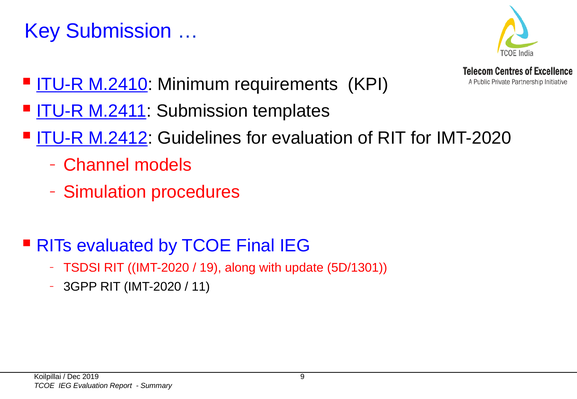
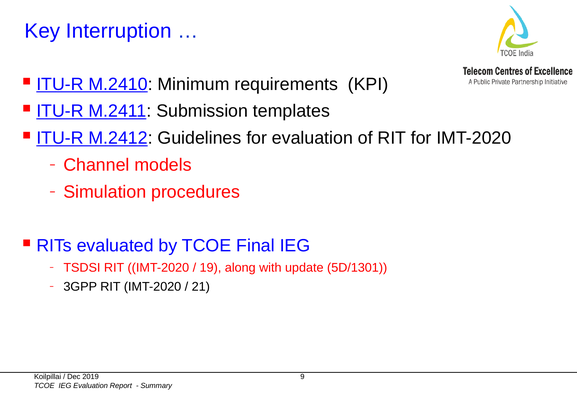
Key Submission: Submission -> Interruption
11: 11 -> 21
